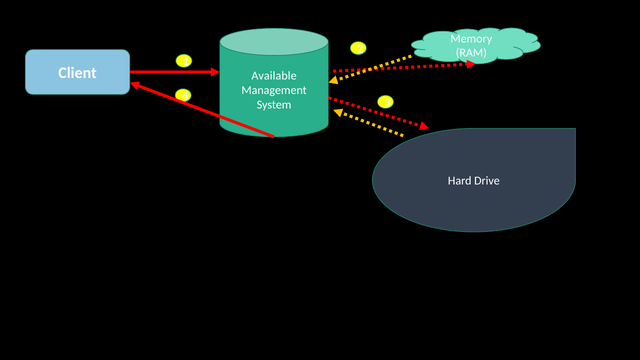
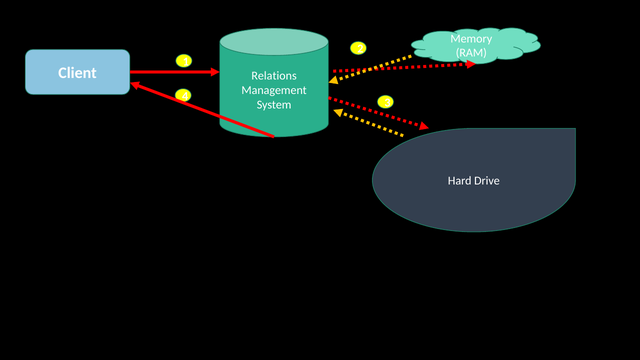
Available: Available -> Relations
